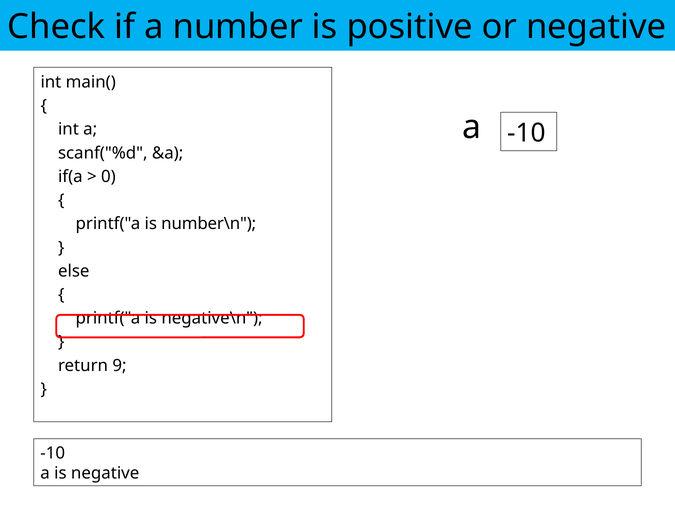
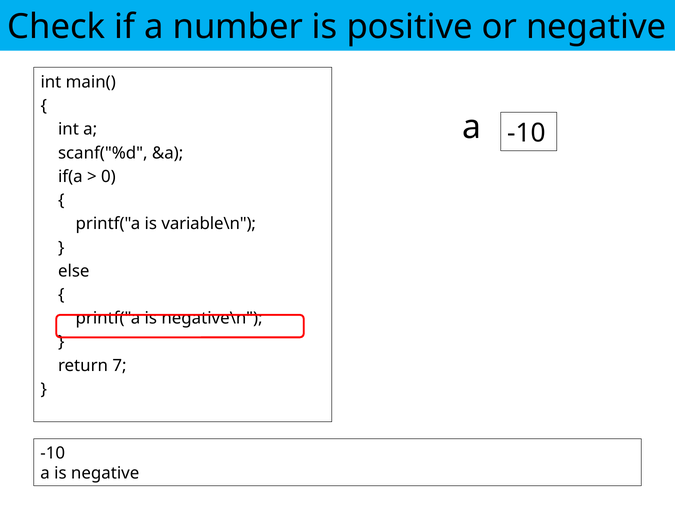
number\n: number\n -> variable\n
9: 9 -> 7
